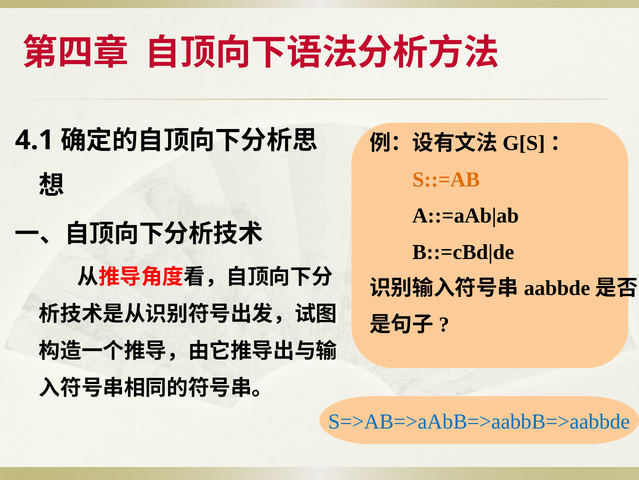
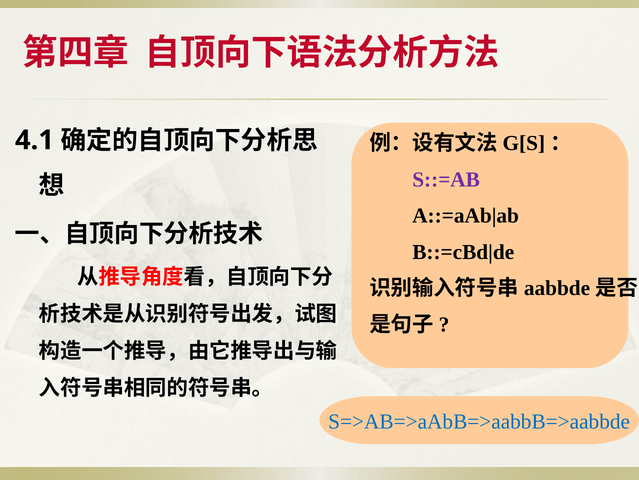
S::=AB colour: orange -> purple
